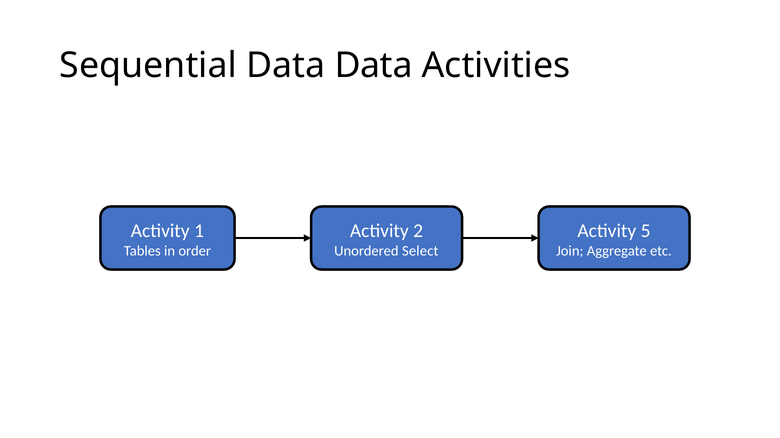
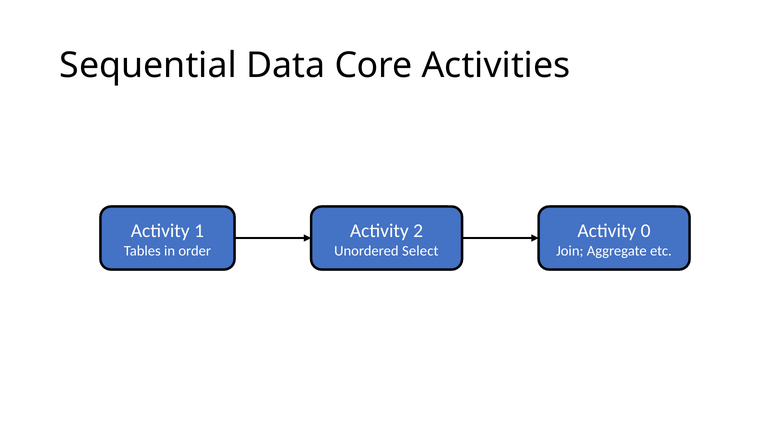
Data Data: Data -> Core
5: 5 -> 0
